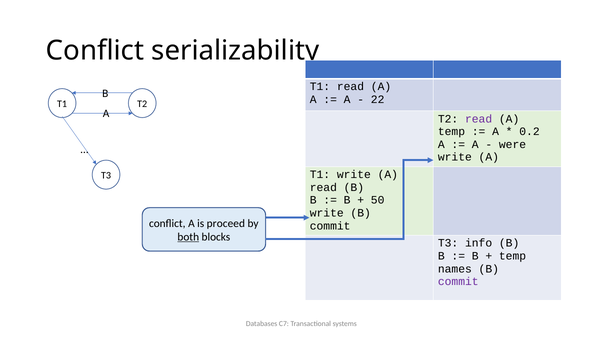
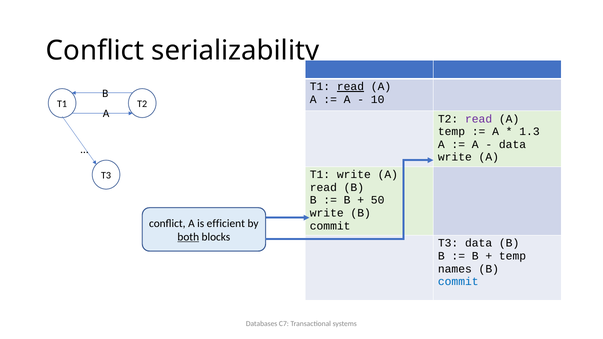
read at (350, 87) underline: none -> present
22: 22 -> 10
0.2: 0.2 -> 1.3
were at (513, 144): were -> data
proceed: proceed -> efficient
T3 info: info -> data
commit at (458, 282) colour: purple -> blue
